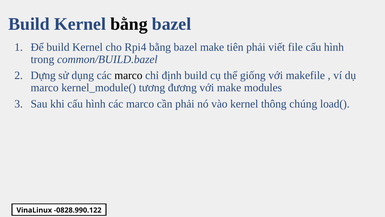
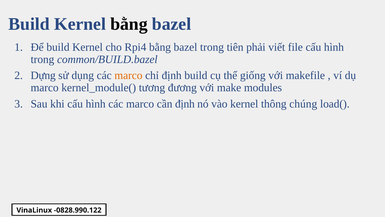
bazel make: make -> trong
marco at (128, 75) colour: black -> orange
cần phải: phải -> định
